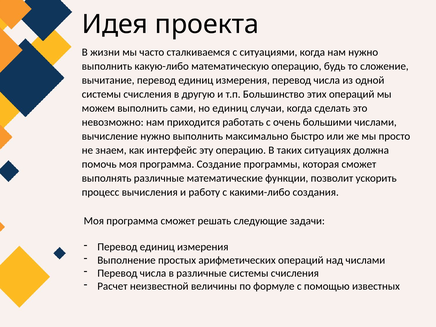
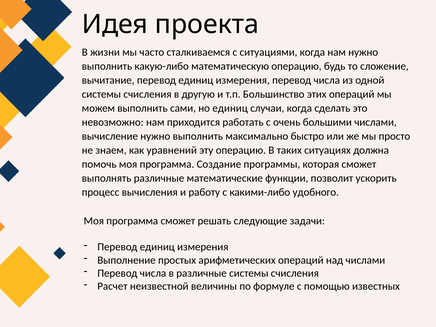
интерфейс: интерфейс -> уравнений
создания: создания -> удобного
